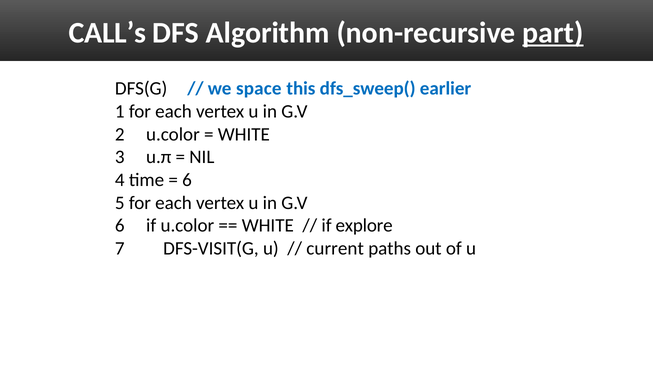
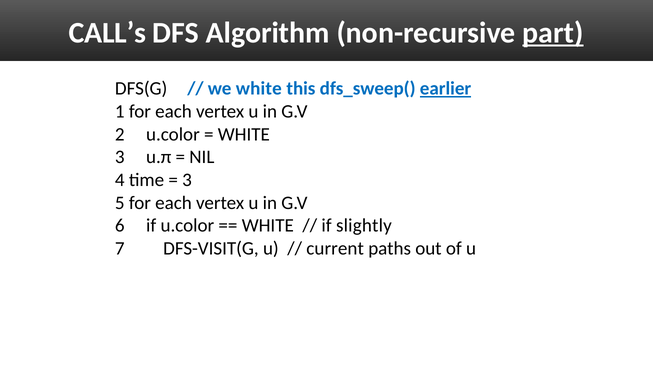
we space: space -> white
earlier underline: none -> present
6 at (187, 180): 6 -> 3
explore: explore -> slightly
